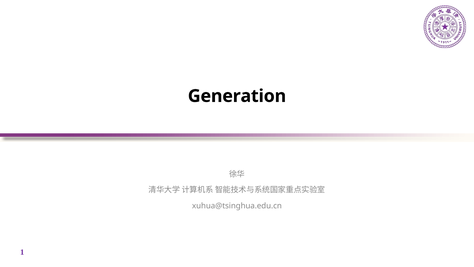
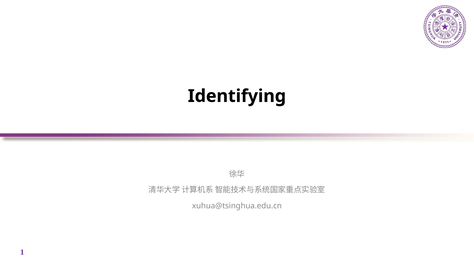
Generation: Generation -> Identifying
